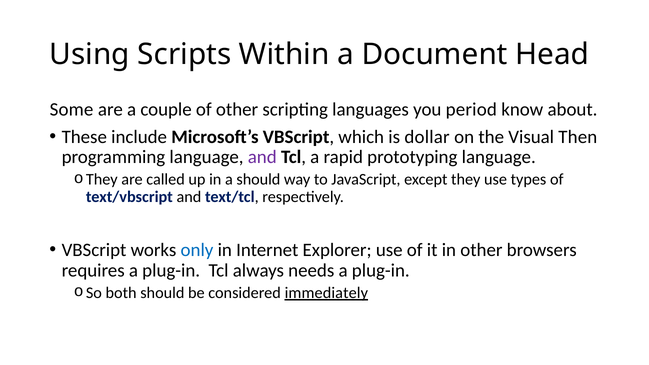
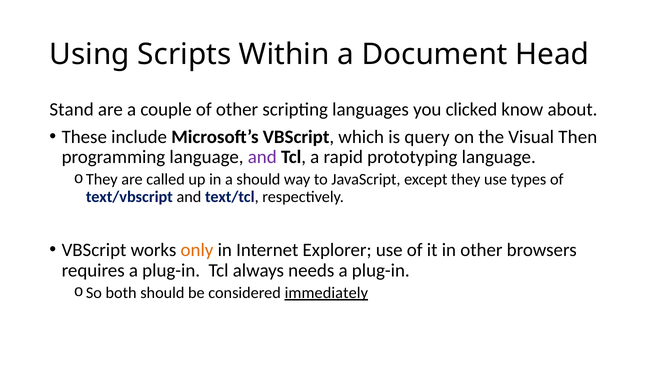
Some: Some -> Stand
period: period -> clicked
dollar: dollar -> query
only colour: blue -> orange
